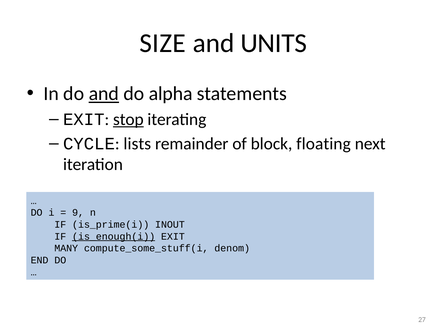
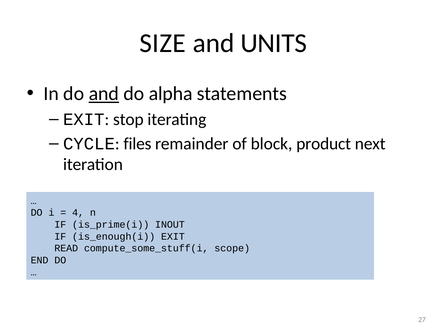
stop underline: present -> none
lists: lists -> files
floating: floating -> product
9: 9 -> 4
is_enough(i underline: present -> none
MANY: MANY -> READ
denom: denom -> scope
